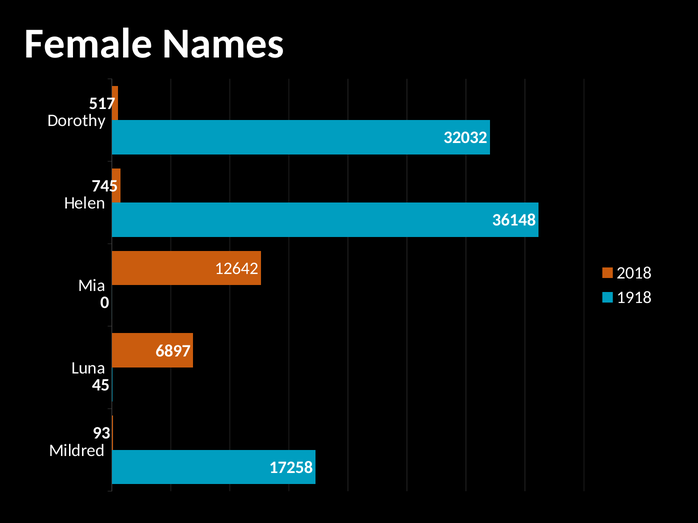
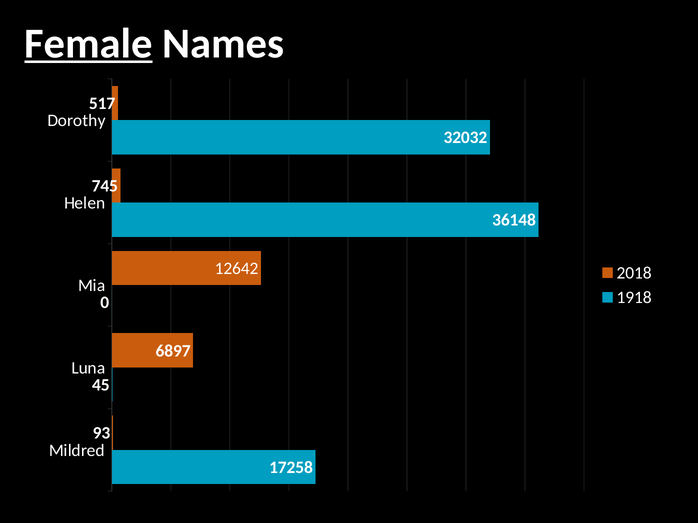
Female underline: none -> present
